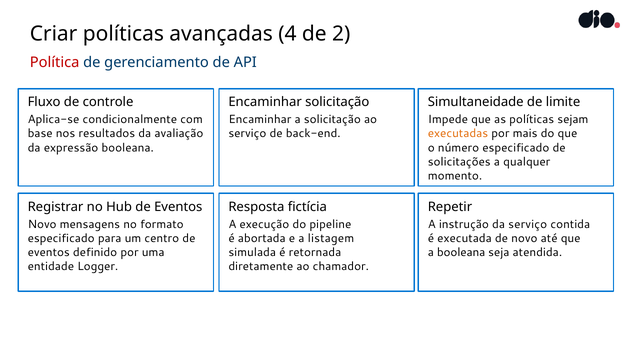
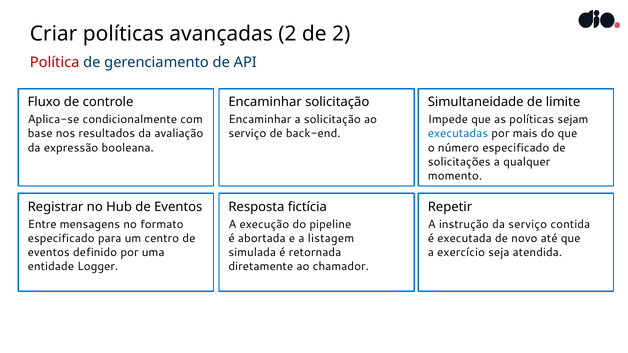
avançadas 4: 4 -> 2
executadas colour: orange -> blue
Novo at (42, 224): Novo -> Entre
a booleana: booleana -> exercício
